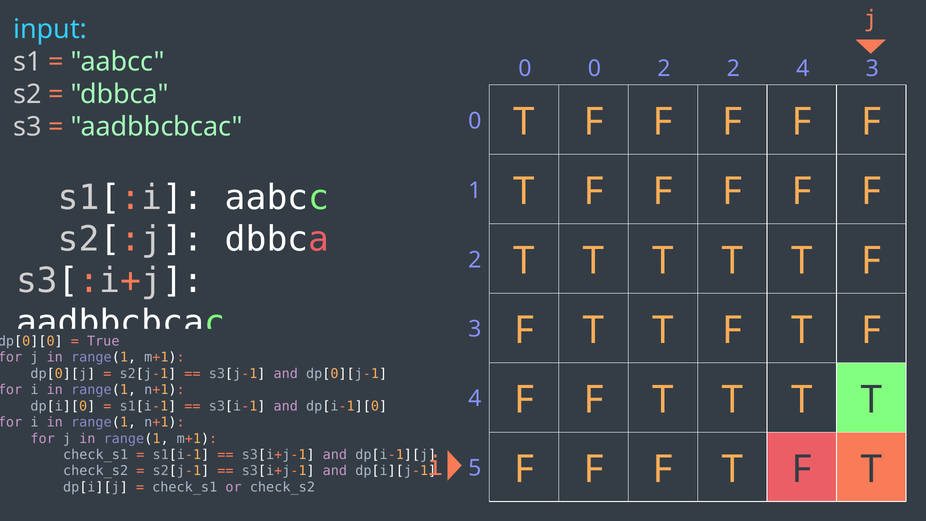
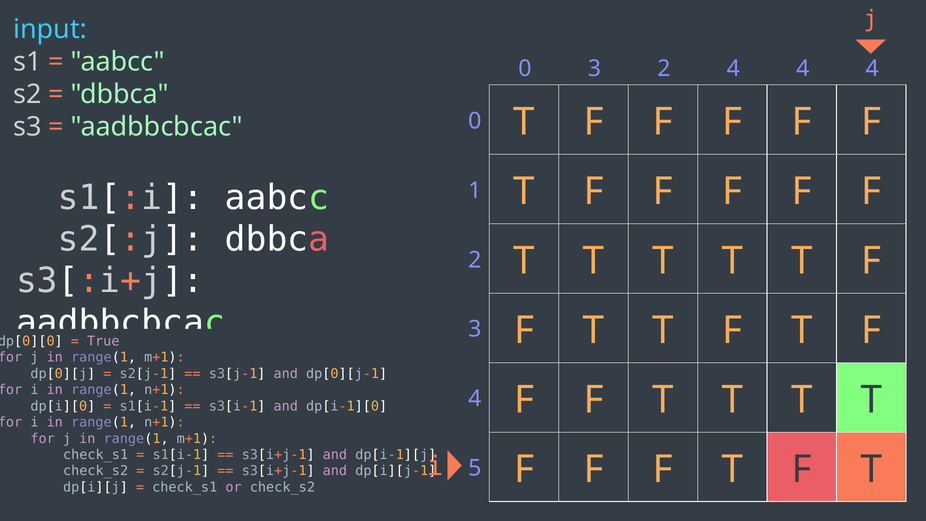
0 0: 0 -> 3
2 2: 2 -> 4
3 at (872, 69): 3 -> 4
